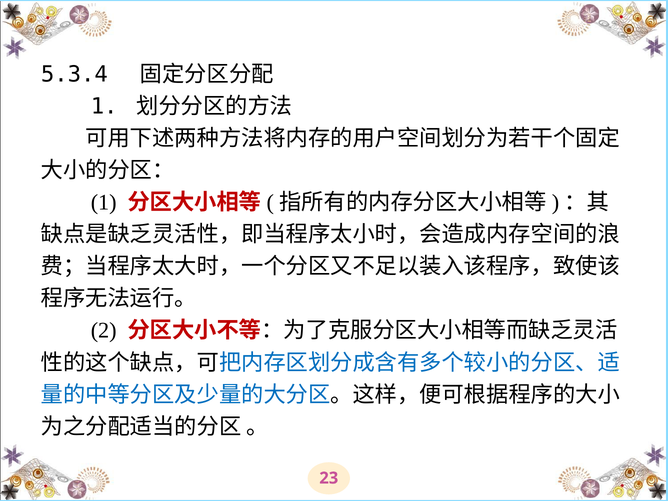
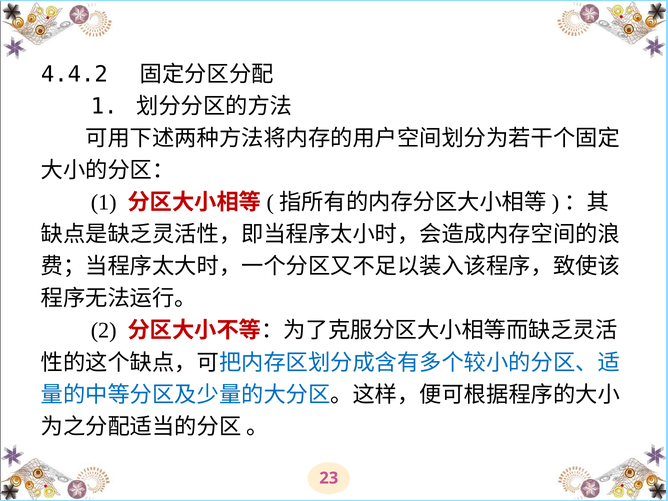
5.3.4: 5.3.4 -> 4.4.2
